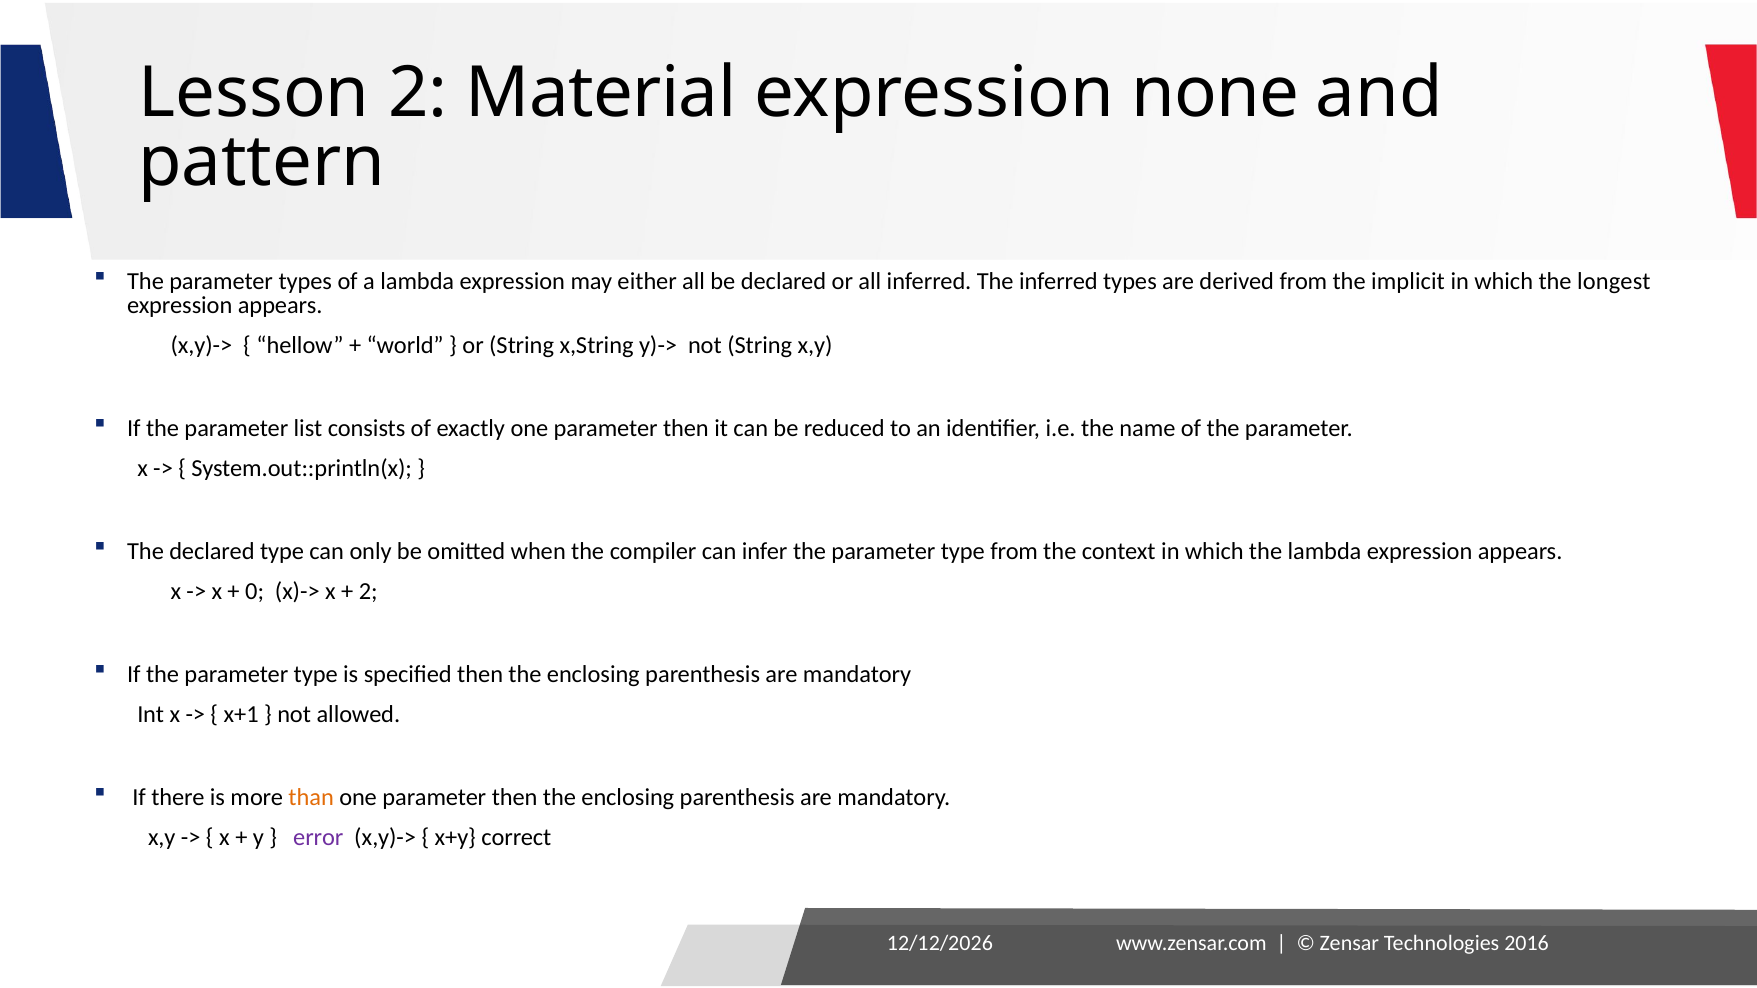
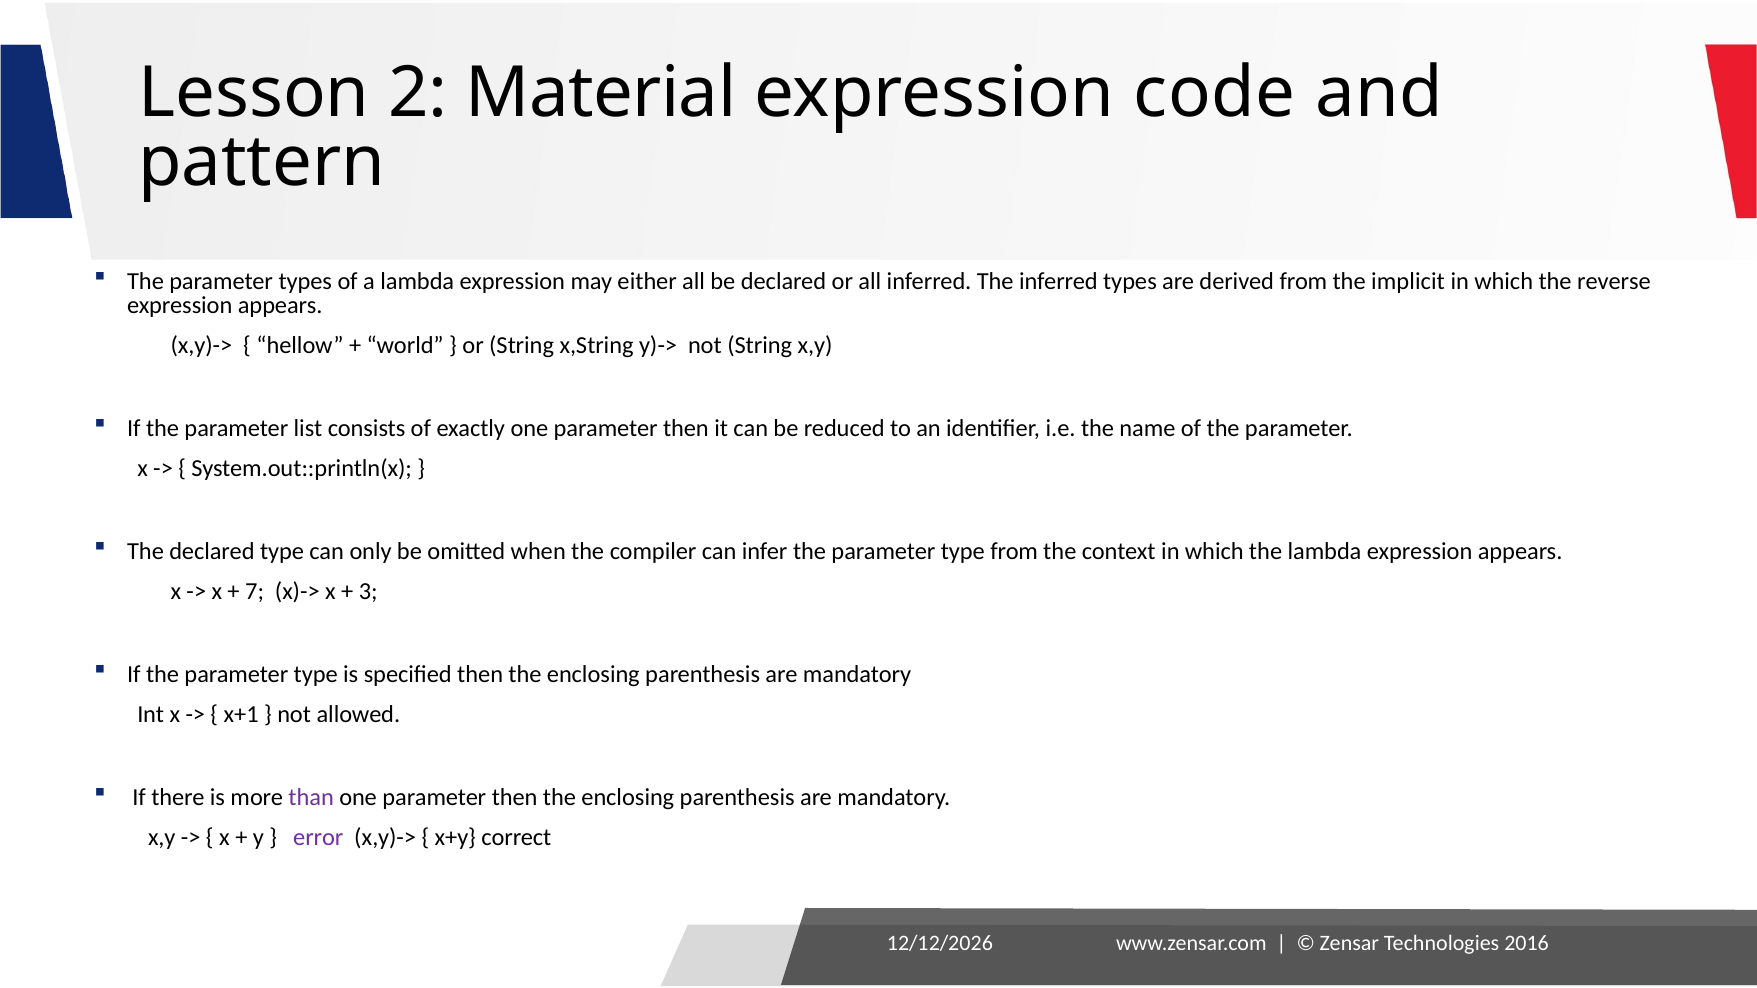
none: none -> code
longest: longest -> reverse
0: 0 -> 7
2 at (368, 592): 2 -> 3
than colour: orange -> purple
